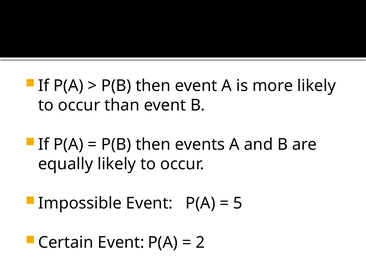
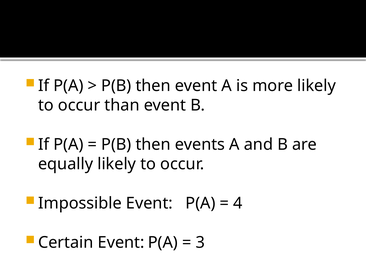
5: 5 -> 4
2: 2 -> 3
